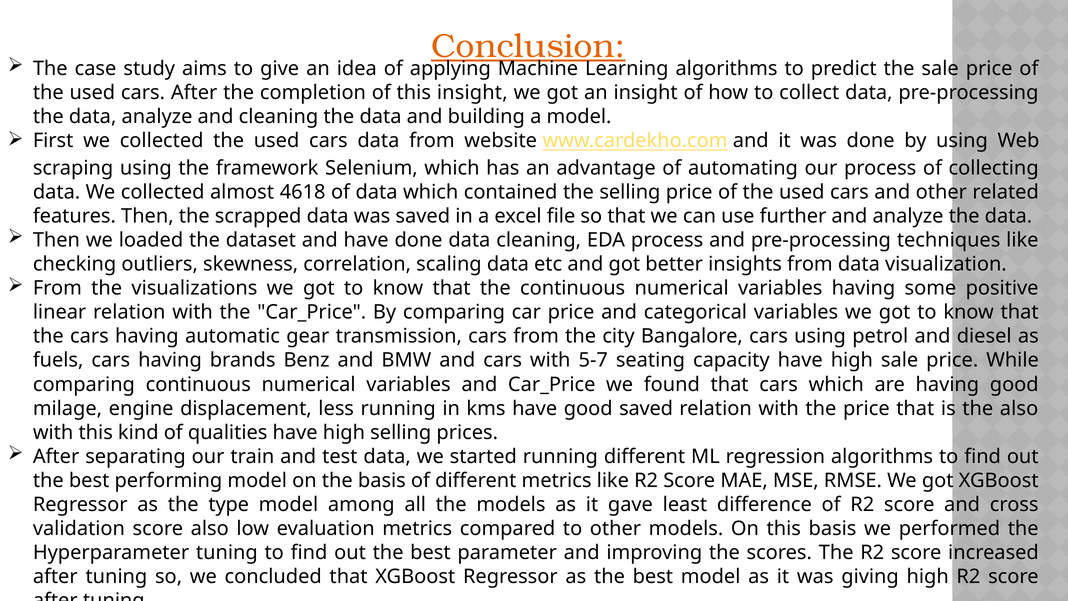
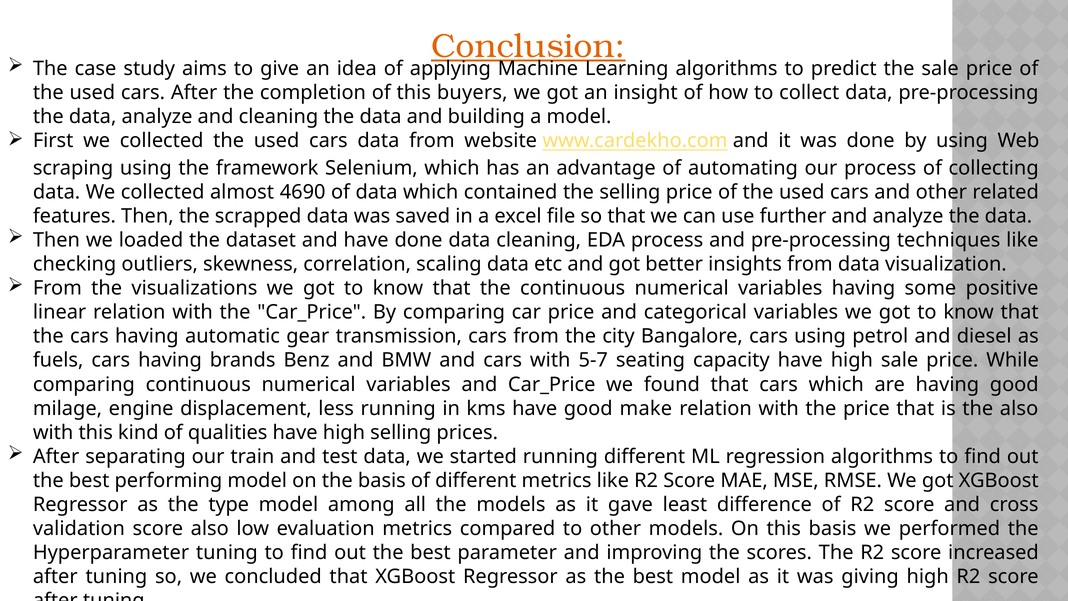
this insight: insight -> buyers
4618: 4618 -> 4690
good saved: saved -> make
